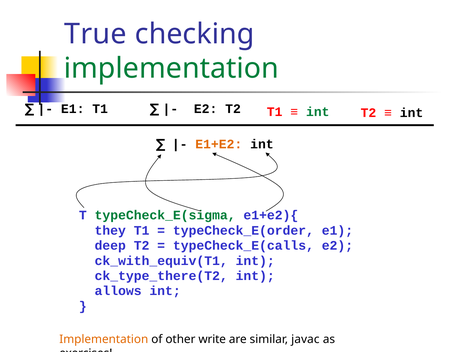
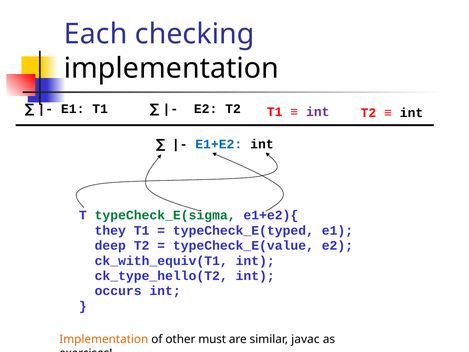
True: True -> Each
implementation at (171, 68) colour: green -> black
int at (318, 112) colour: green -> purple
E1+E2 colour: orange -> blue
typeCheck_E(order: typeCheck_E(order -> typeCheck_E(typed
typeCheck_E(calls: typeCheck_E(calls -> typeCheck_E(value
ck_type_there(T2: ck_type_there(T2 -> ck_type_hello(T2
allows: allows -> occurs
write: write -> must
